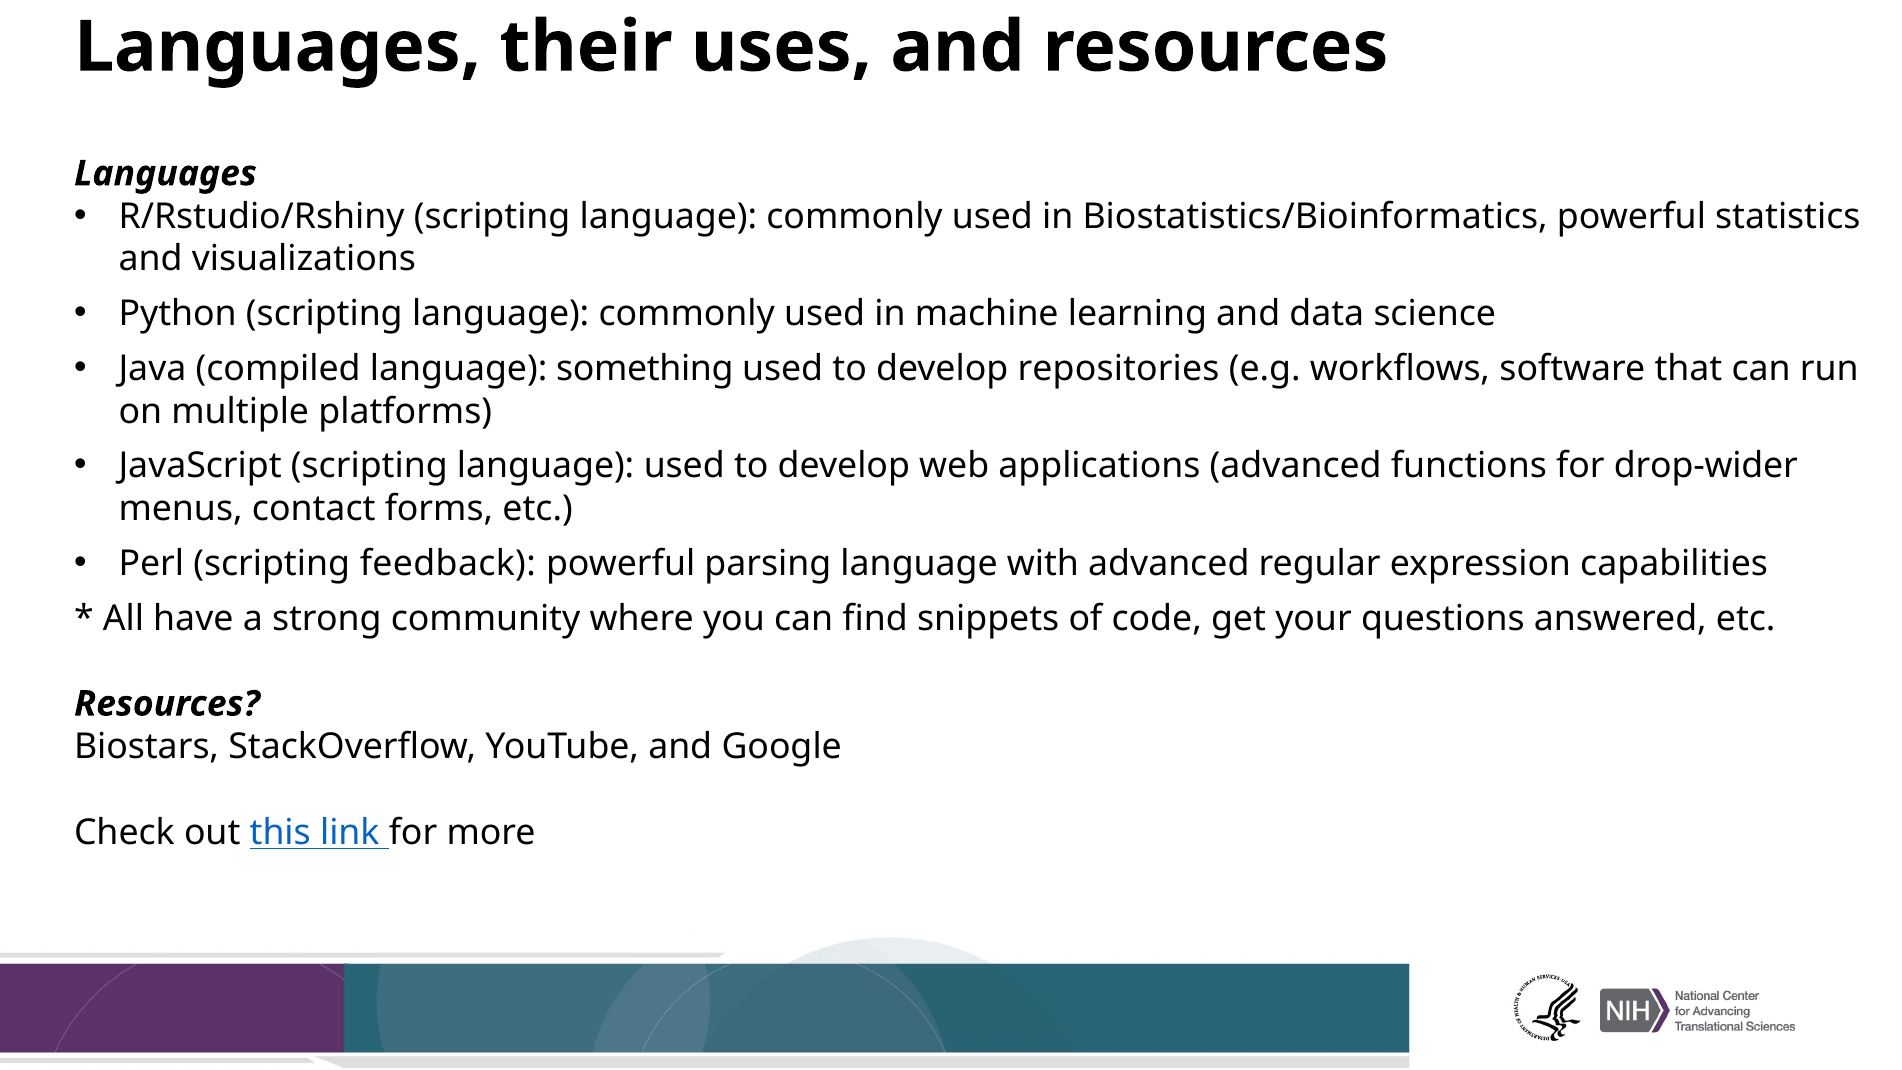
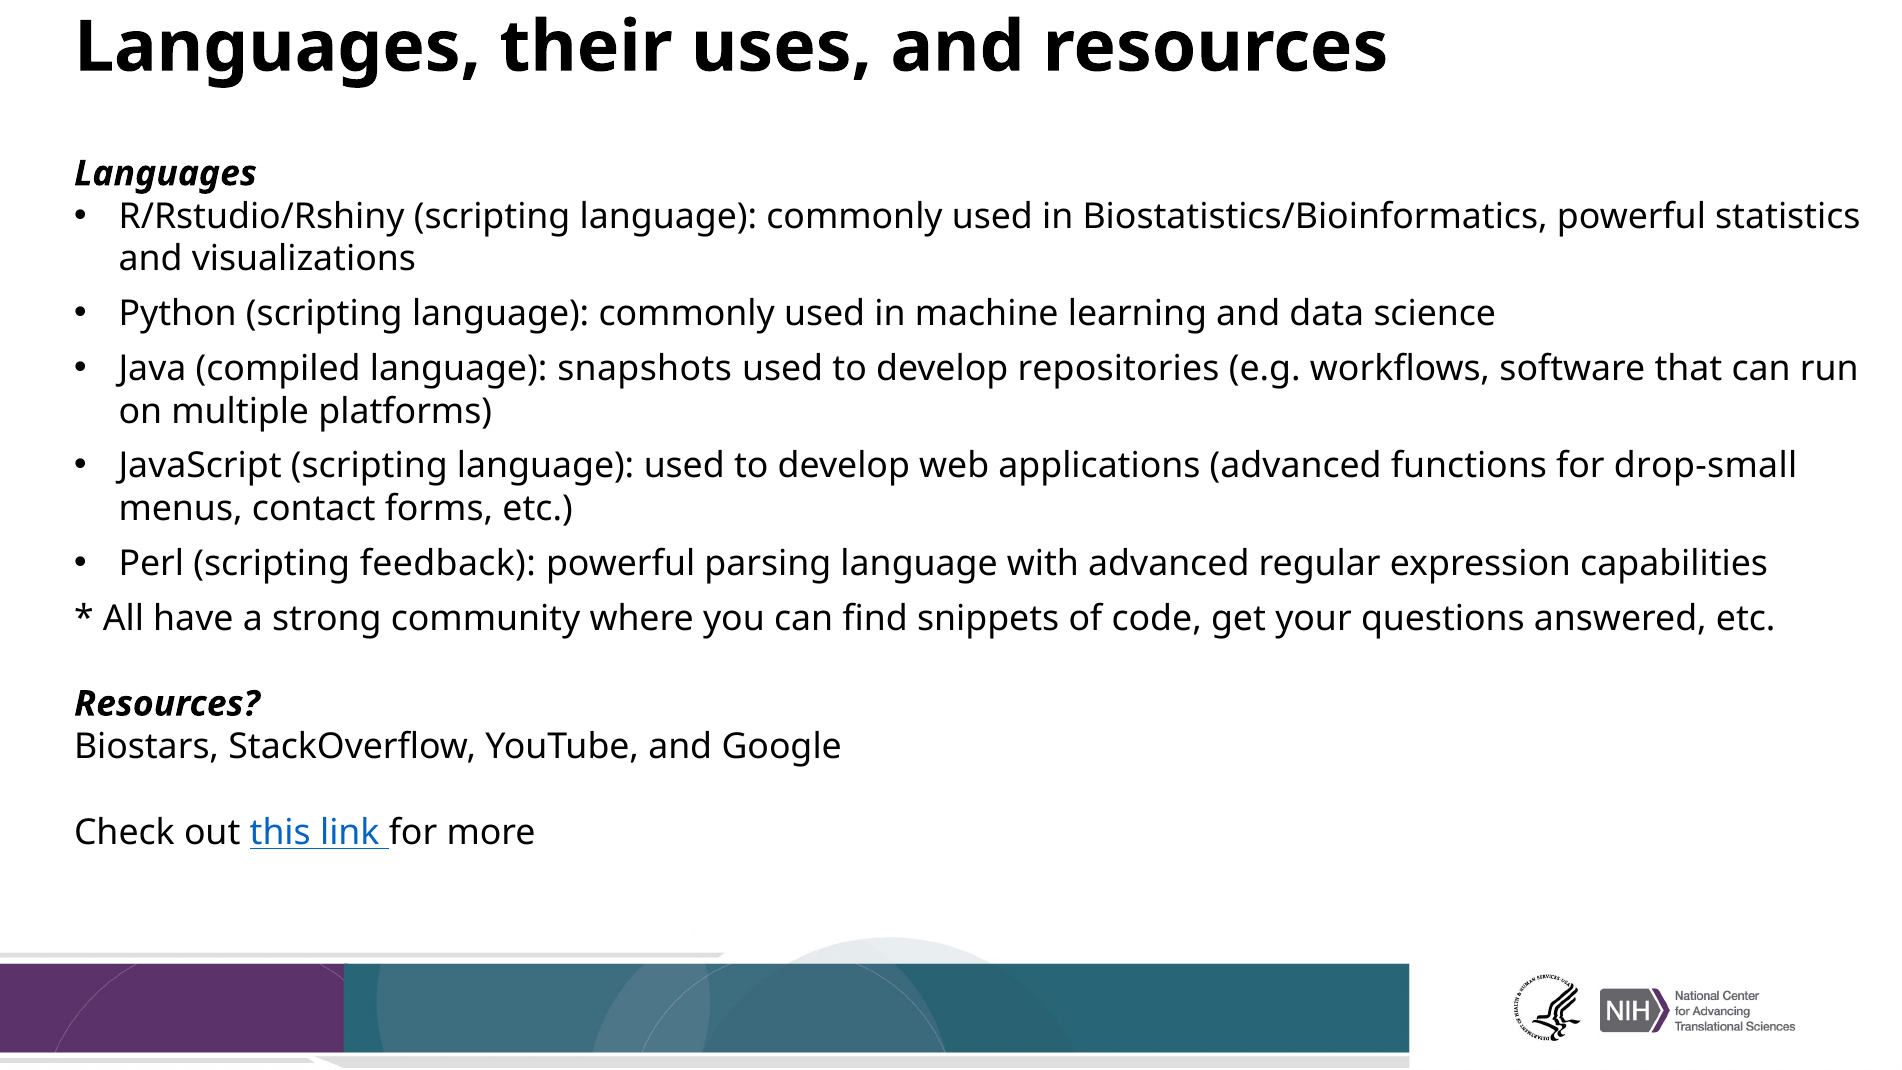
something: something -> snapshots
drop-wider: drop-wider -> drop-small
